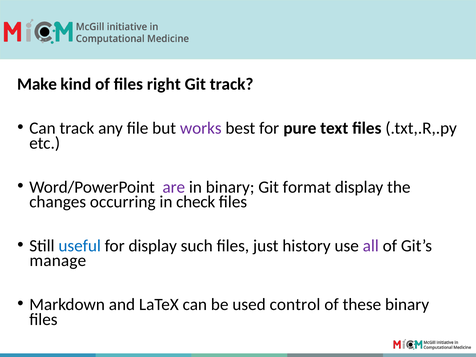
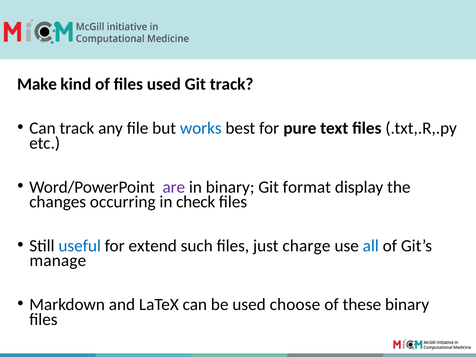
files right: right -> used
works colour: purple -> blue
for display: display -> extend
history: history -> charge
all colour: purple -> blue
control: control -> choose
